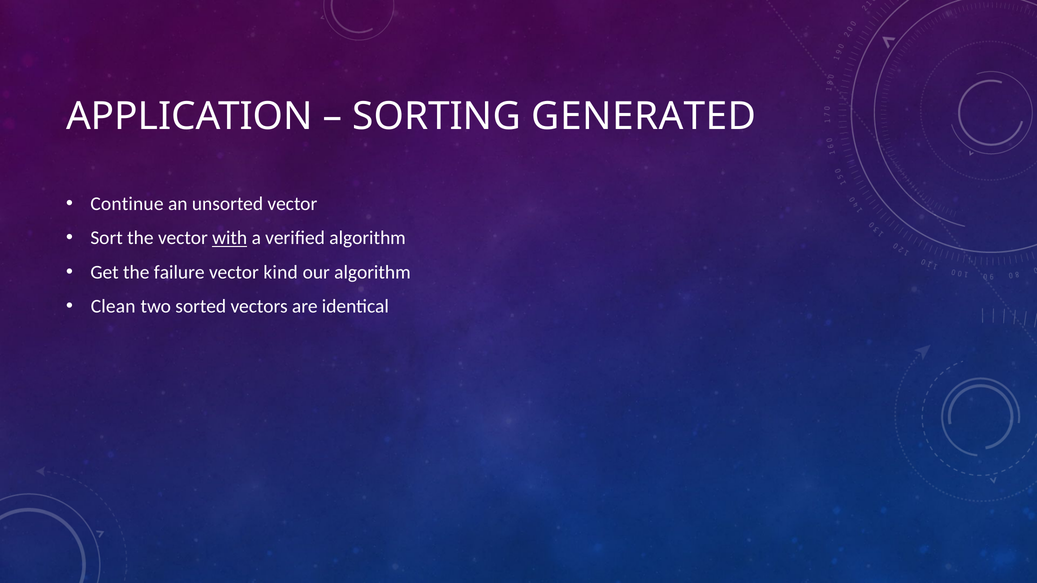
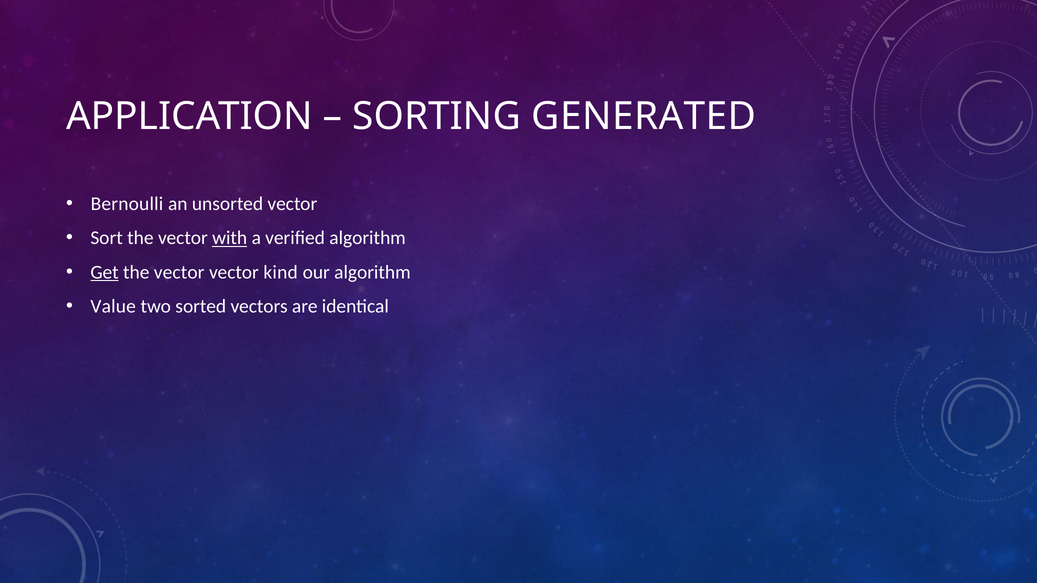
Continue: Continue -> Bernoulli
Get underline: none -> present
failure at (179, 272): failure -> vector
Clean: Clean -> Value
